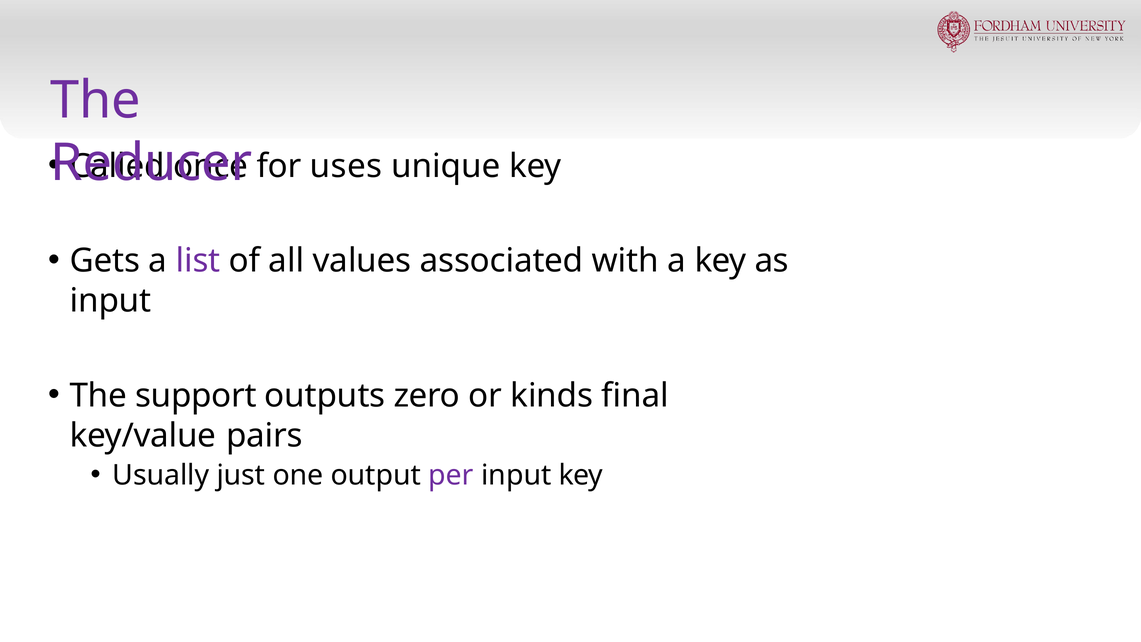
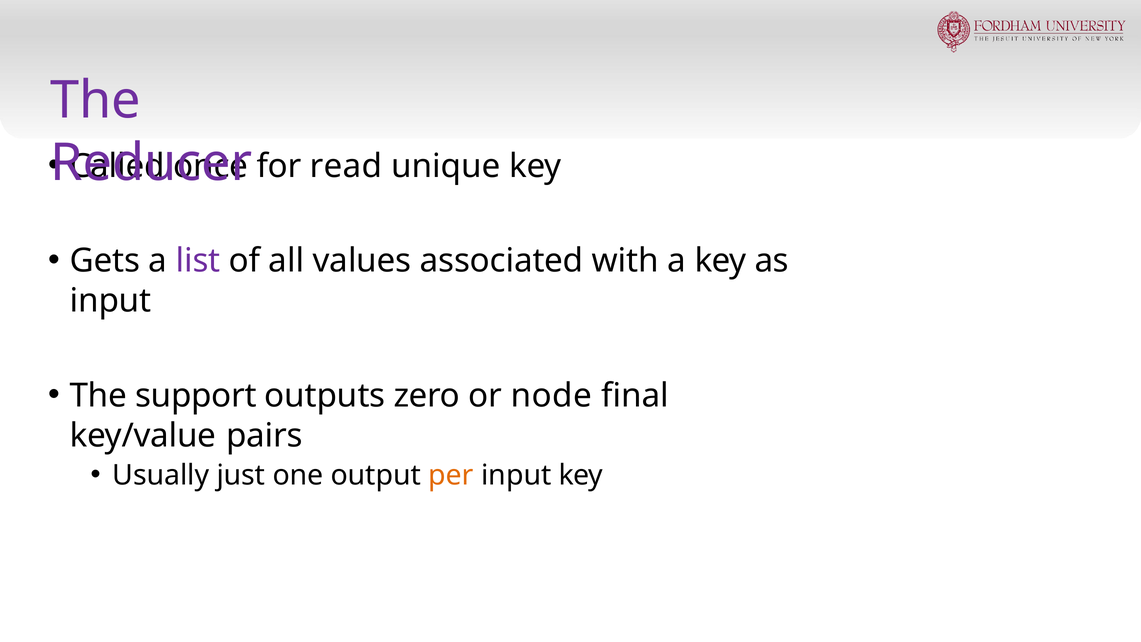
uses: uses -> read
kinds: kinds -> node
per colour: purple -> orange
